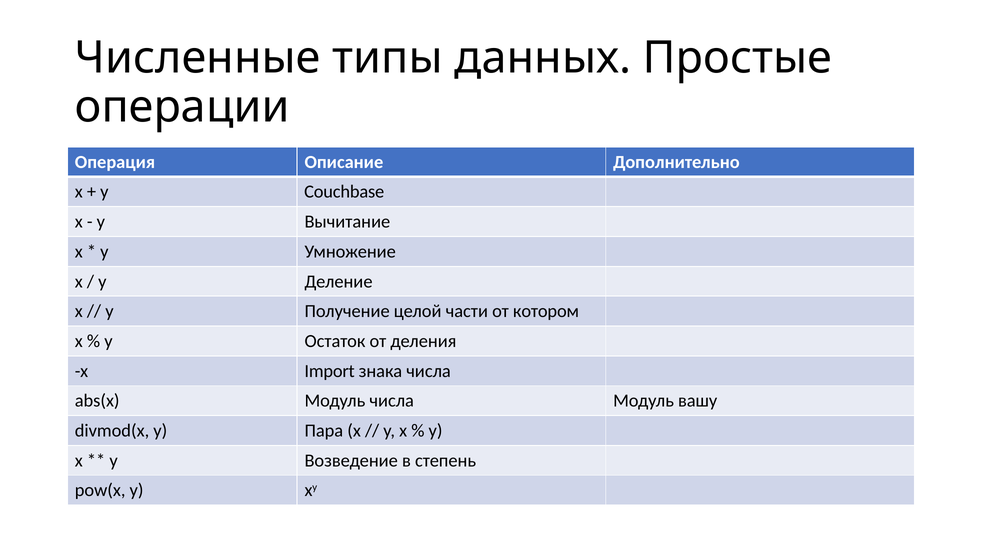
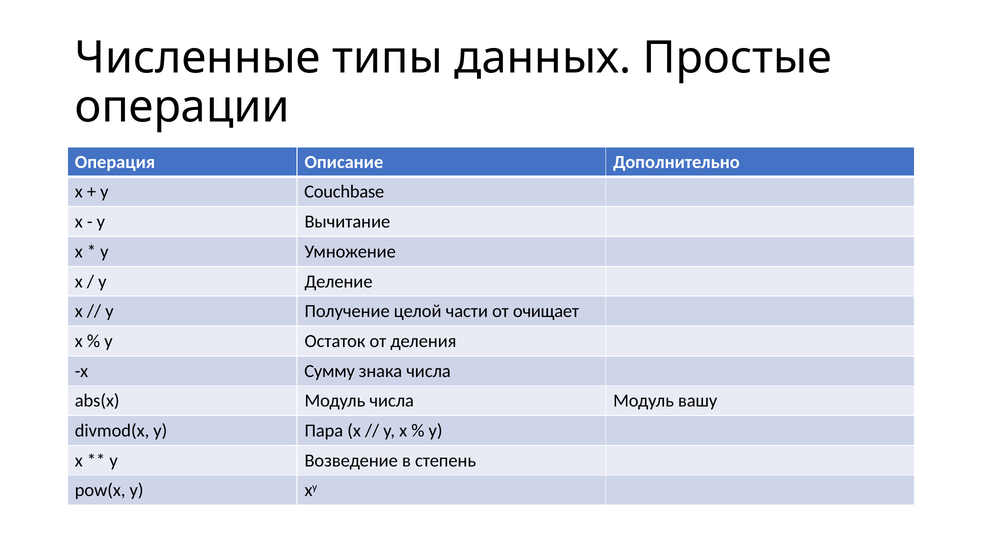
котором: котором -> очищает
Import: Import -> Сумму
